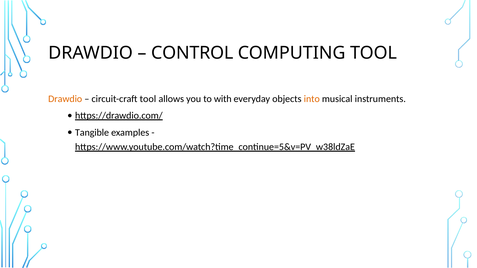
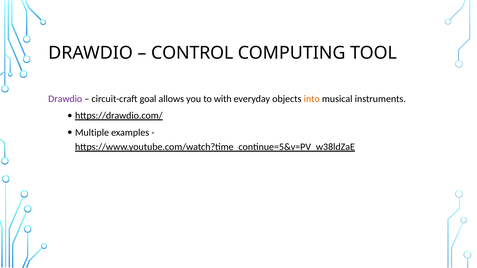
Drawdio at (65, 99) colour: orange -> purple
circuit-craft tool: tool -> goal
Tangible: Tangible -> Multiple
